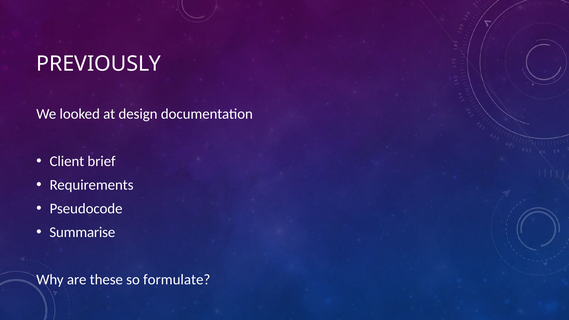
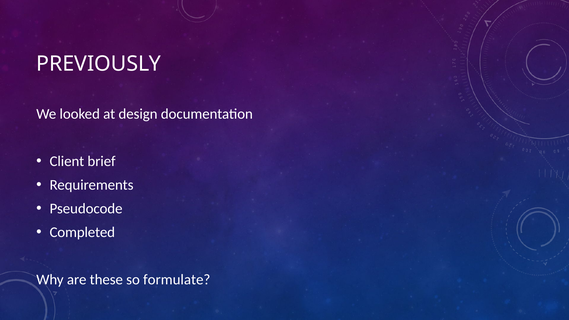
Summarise: Summarise -> Completed
